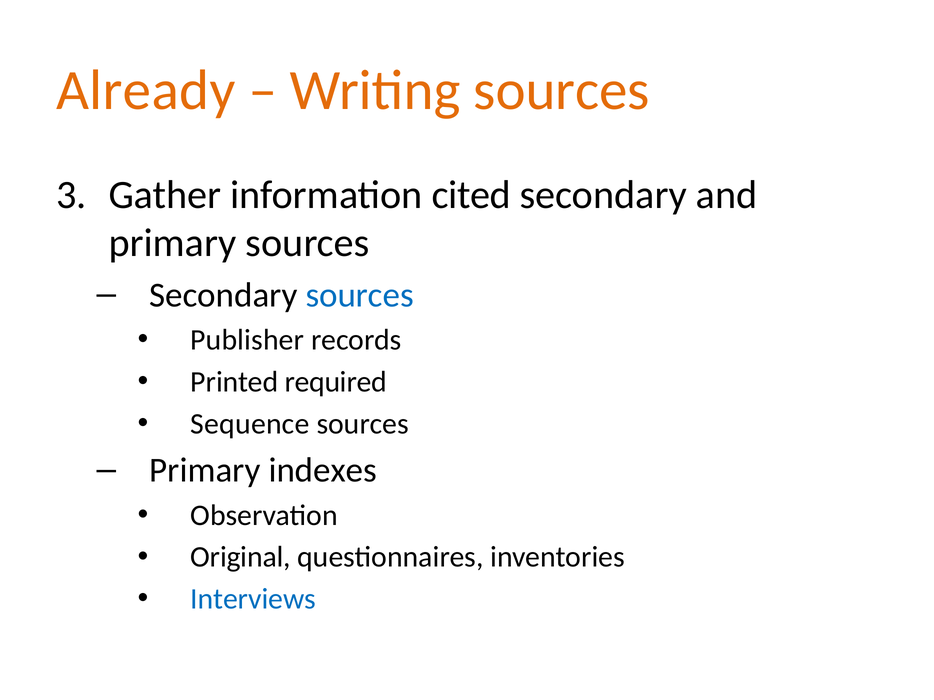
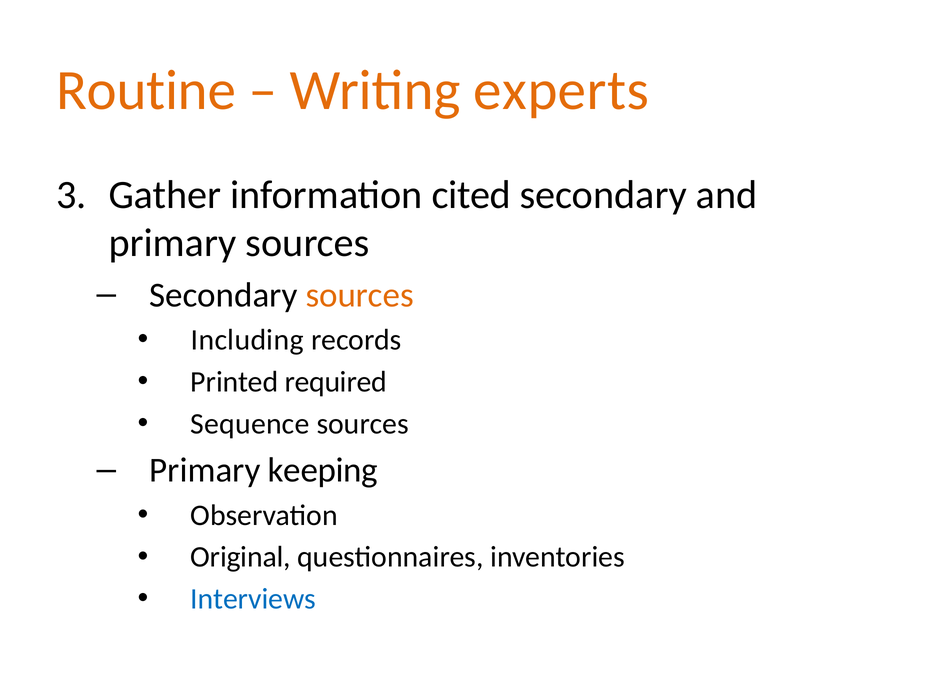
Already: Already -> Routine
Writing sources: sources -> experts
sources at (360, 295) colour: blue -> orange
Publisher: Publisher -> Including
indexes: indexes -> keeping
